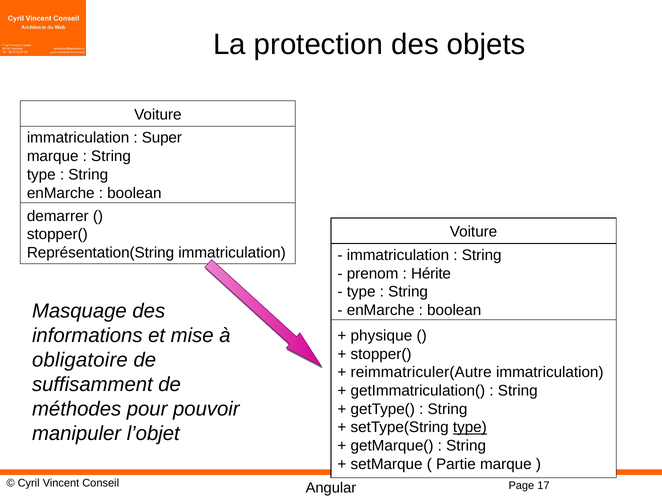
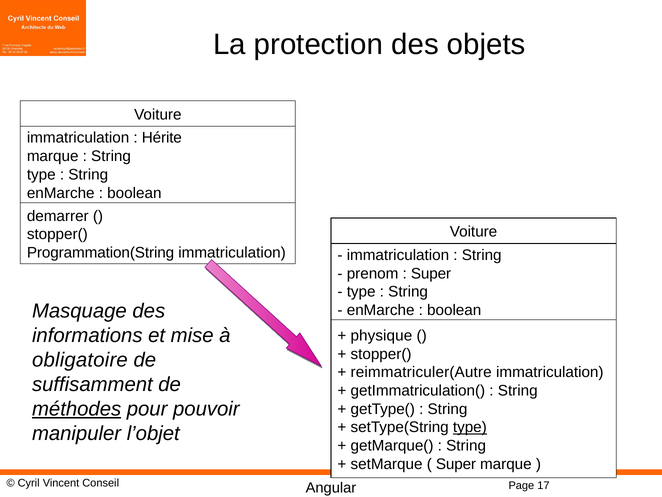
Super: Super -> Hérite
Représentation(String: Représentation(String -> Programmation(String
Hérite at (431, 273): Hérite -> Super
méthodes underline: none -> present
Partie at (456, 464): Partie -> Super
